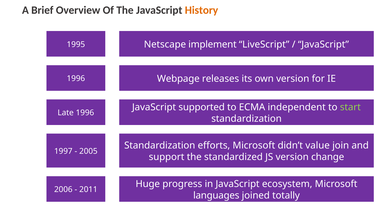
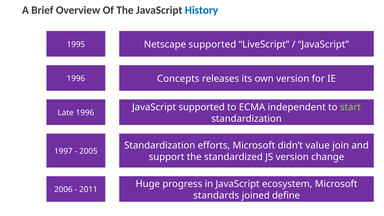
History colour: orange -> blue
Netscape implement: implement -> supported
Webpage: Webpage -> Concepts
languages: languages -> standards
totally: totally -> define
